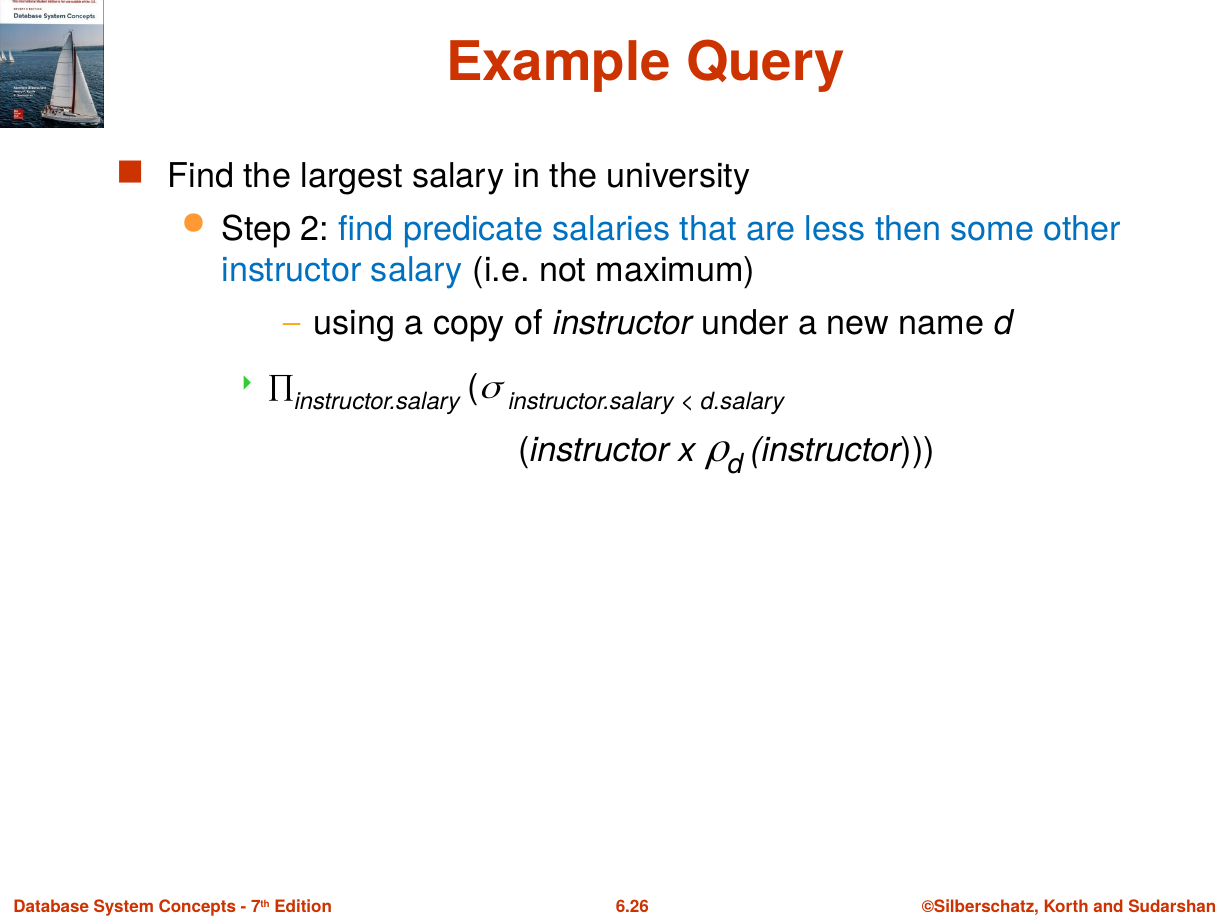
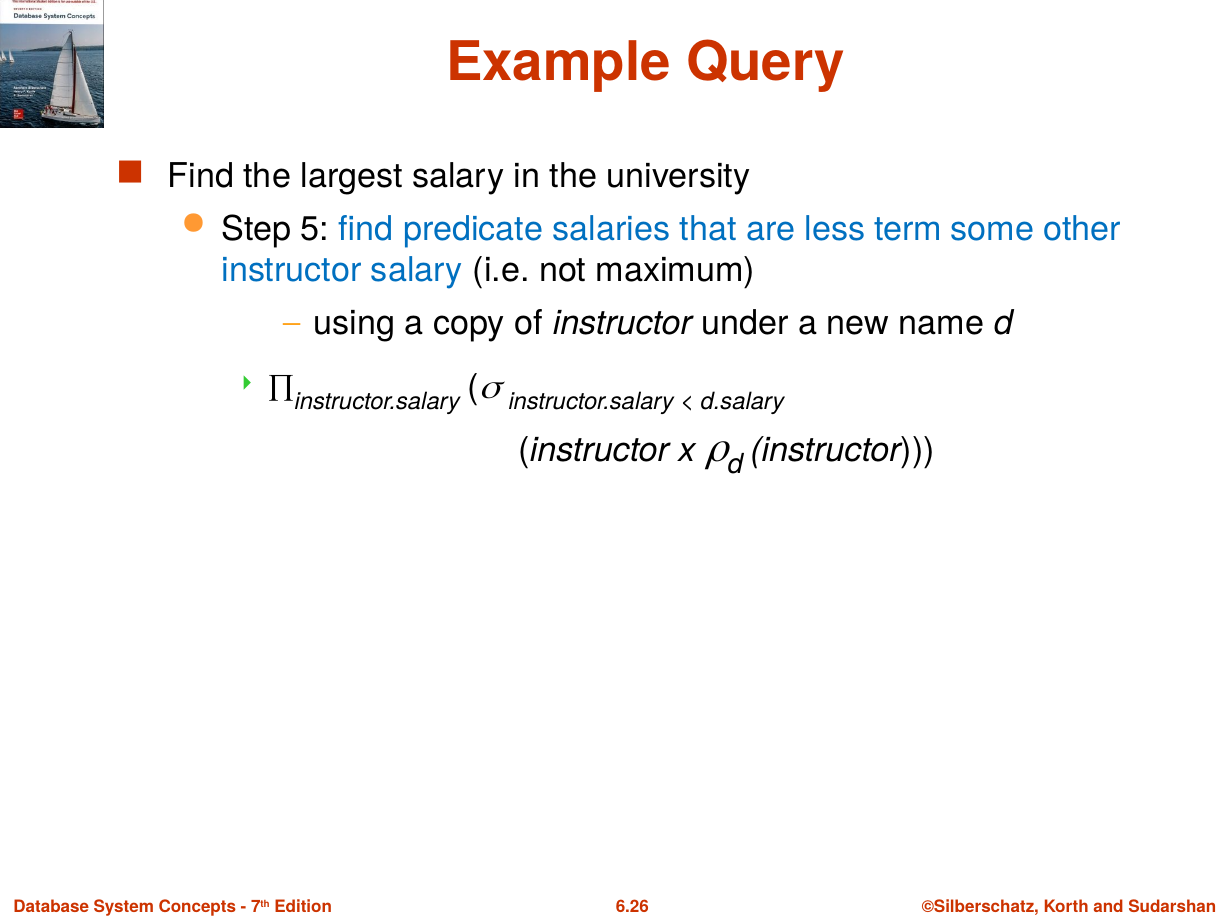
2: 2 -> 5
then: then -> term
